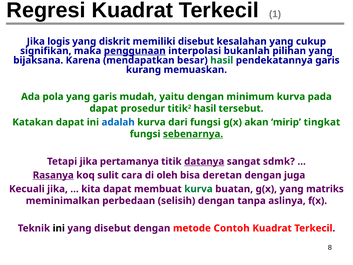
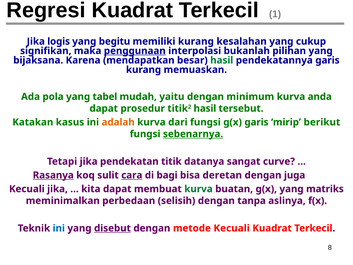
diskrit: diskrit -> begitu
memiliki disebut: disebut -> kurang
yang garis: garis -> tabel
pada: pada -> anda
Katakan dapat: dapat -> kasus
adalah colour: blue -> orange
g(x akan: akan -> garis
tingkat: tingkat -> berikut
pertamanya: pertamanya -> pendekatan
datanya underline: present -> none
sdmk: sdmk -> curve
cara underline: none -> present
oleh: oleh -> bagi
ini at (59, 228) colour: black -> blue
disebut at (112, 228) underline: none -> present
metode Contoh: Contoh -> Kecuali
